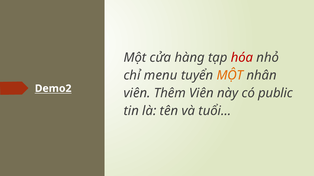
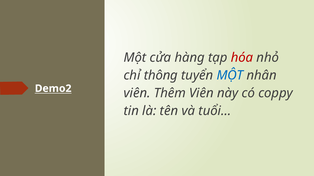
menu: menu -> thông
MỘT at (230, 76) colour: orange -> blue
public: public -> coppy
